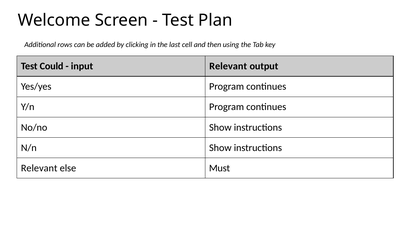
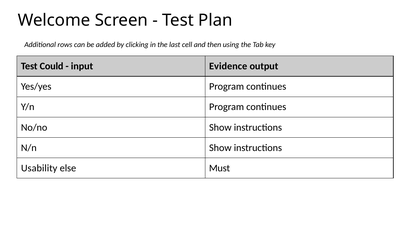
input Relevant: Relevant -> Evidence
Relevant at (39, 168): Relevant -> Usability
